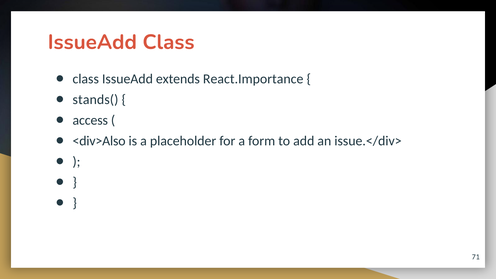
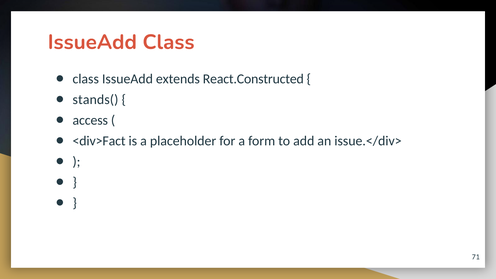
React.Importance: React.Importance -> React.Constructed
<div>Also: <div>Also -> <div>Fact
